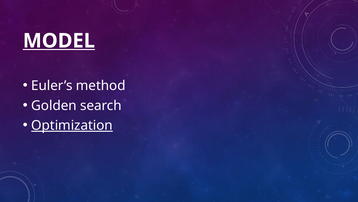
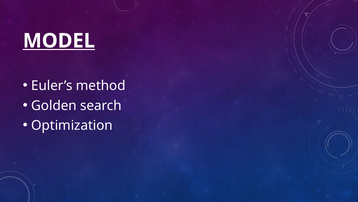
Optimization underline: present -> none
